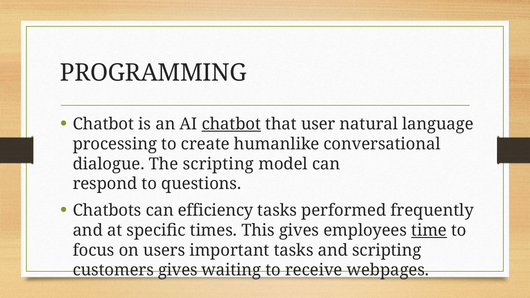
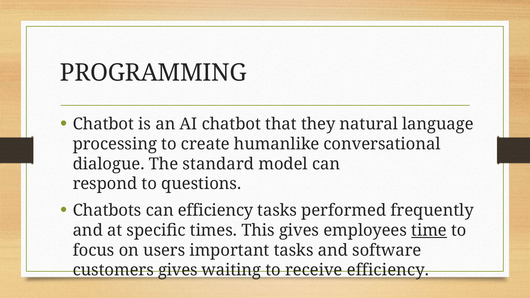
chatbot at (231, 124) underline: present -> none
user: user -> they
The scripting: scripting -> standard
and scripting: scripting -> software
receive webpages: webpages -> efficiency
